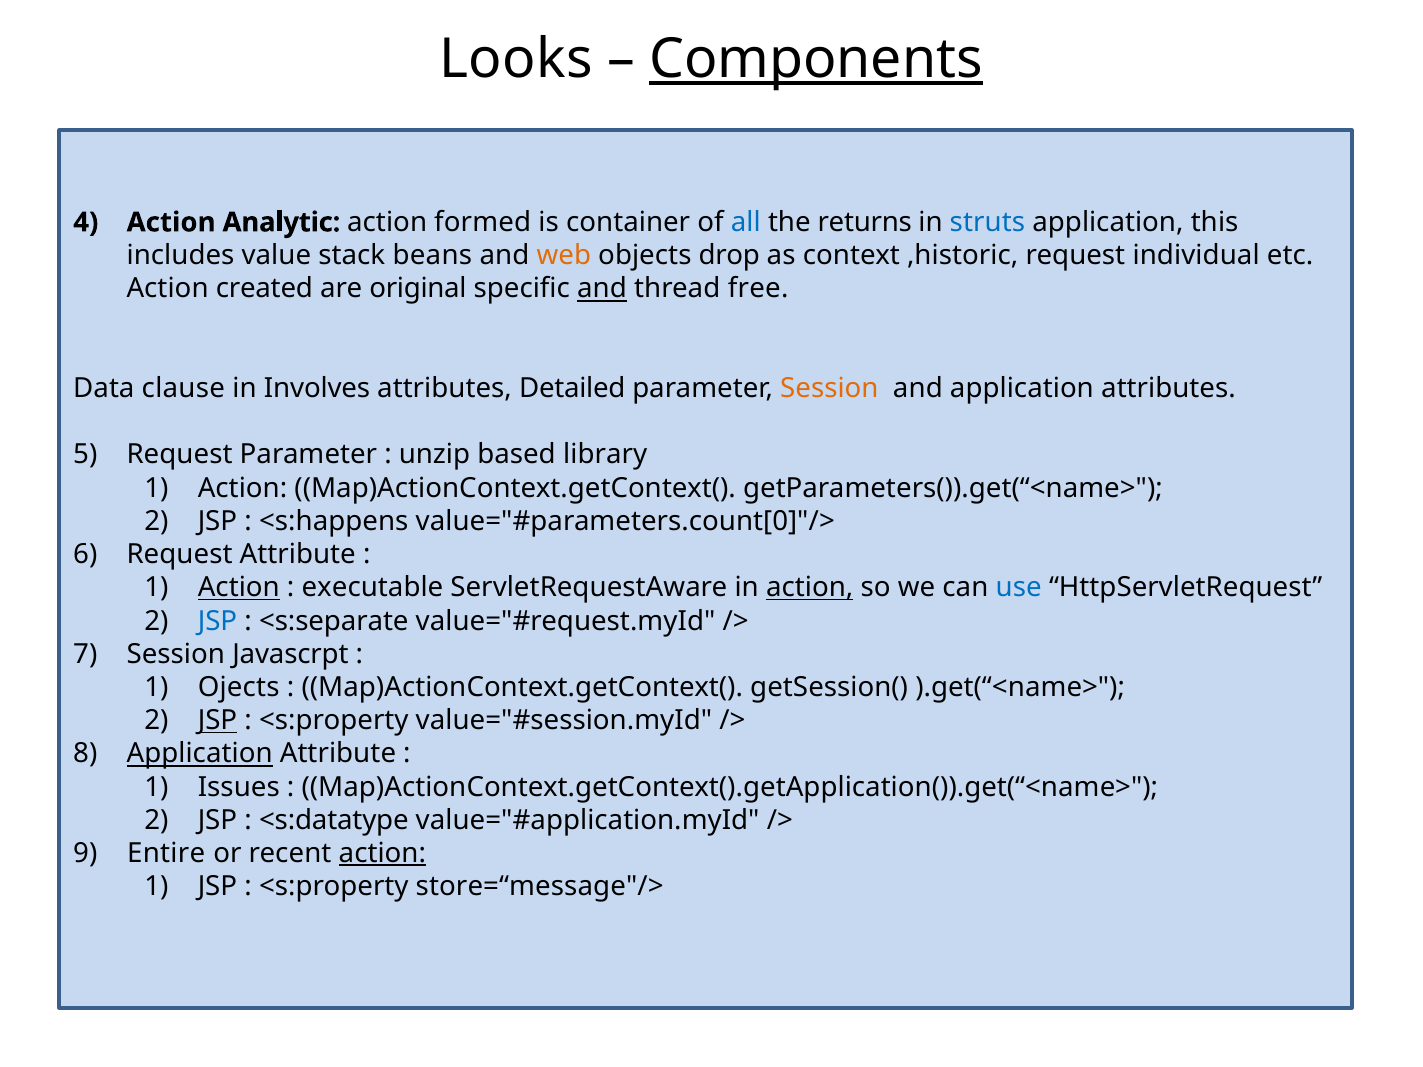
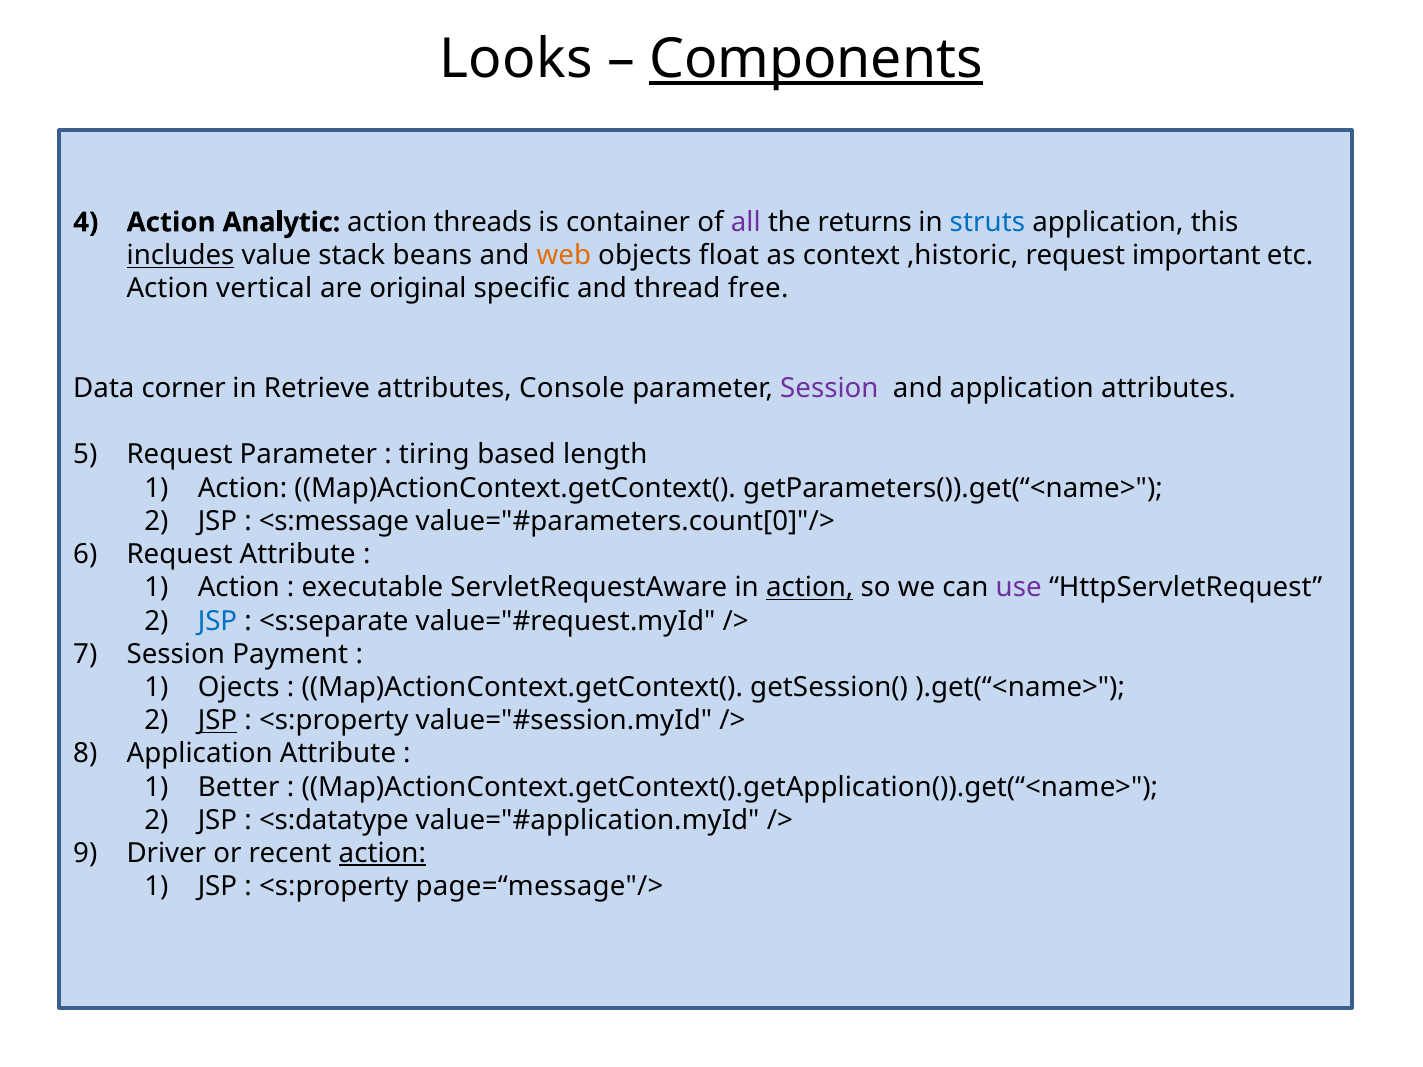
formed: formed -> threads
all colour: blue -> purple
includes underline: none -> present
drop: drop -> float
individual: individual -> important
created: created -> vertical
and at (602, 289) underline: present -> none
clause: clause -> corner
Involves: Involves -> Retrieve
Detailed: Detailed -> Console
Session at (829, 389) colour: orange -> purple
unzip: unzip -> tiring
library: library -> length
<s:happens: <s:happens -> <s:message
Action at (239, 588) underline: present -> none
use colour: blue -> purple
Javascrpt: Javascrpt -> Payment
Application at (200, 754) underline: present -> none
Issues: Issues -> Better
Entire: Entire -> Driver
store=“message"/>: store=“message"/> -> page=“message"/>
